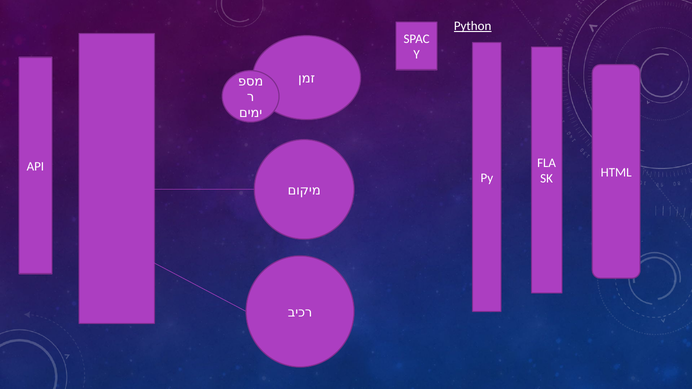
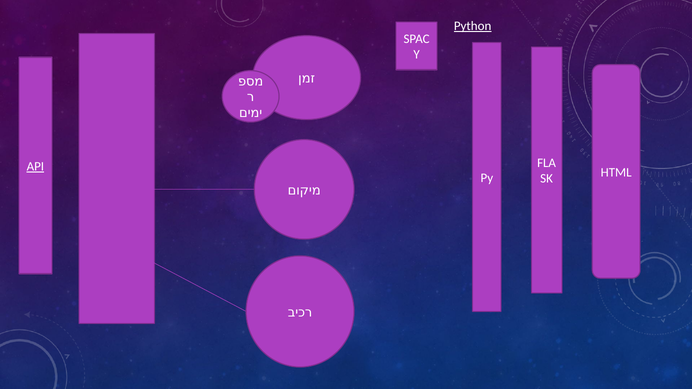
API underline: none -> present
